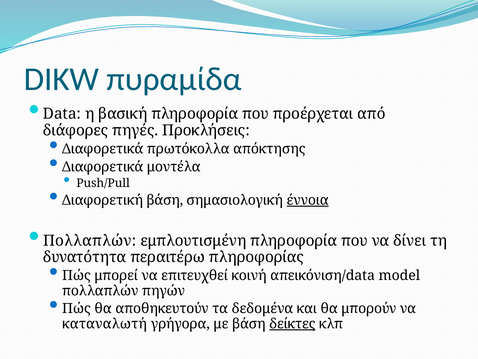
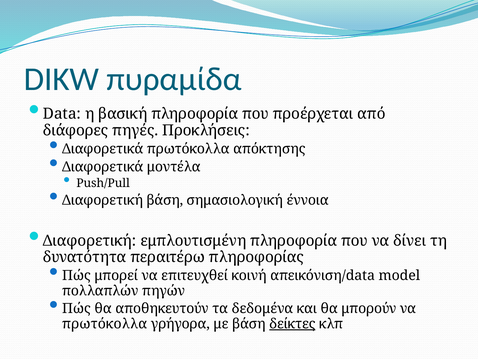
έννοια underline: present -> none
Πολλαπλών at (90, 240): Πολλαπλών -> Διαφορετική
καταναλωτή at (105, 323): καταναλωτή -> πρωτόκολλα
